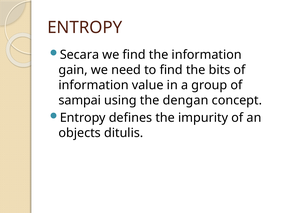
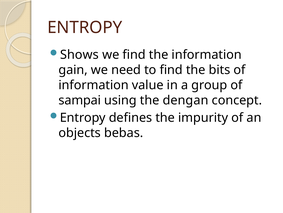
Secara: Secara -> Shows
ditulis: ditulis -> bebas
